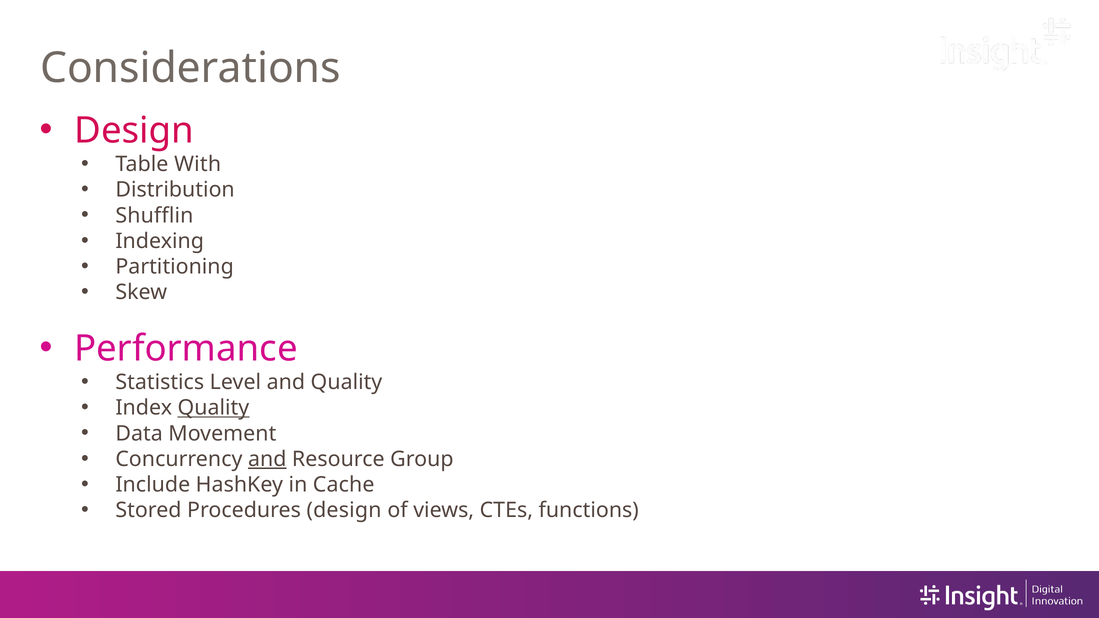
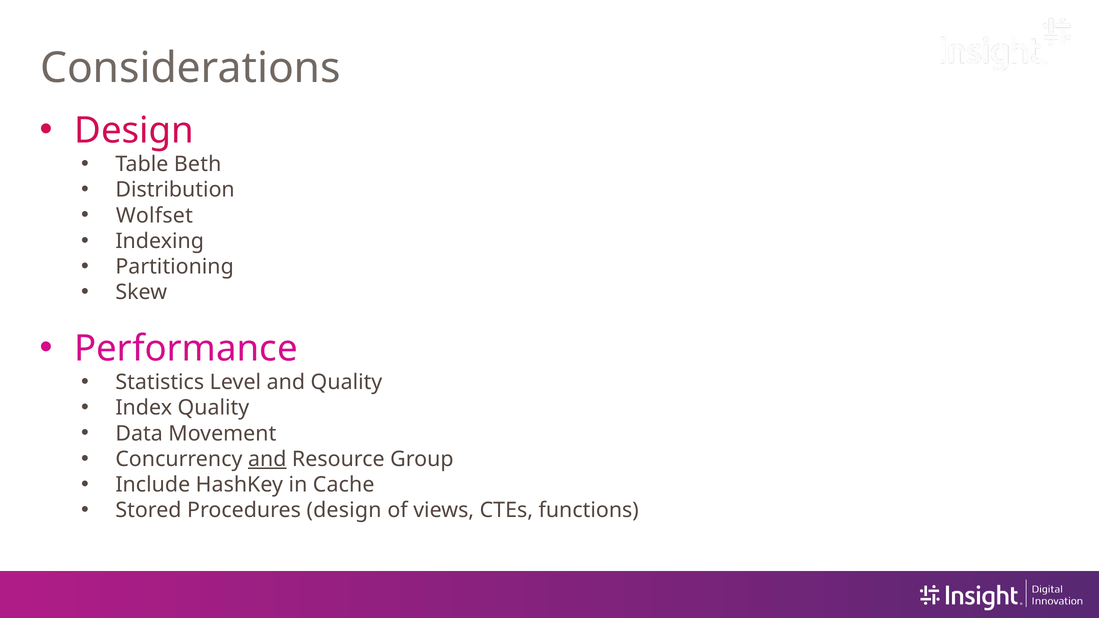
With: With -> Beth
Shufflin: Shufflin -> Wolfset
Quality at (213, 408) underline: present -> none
